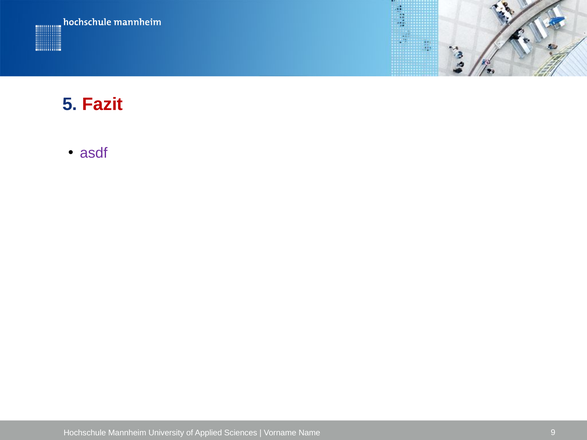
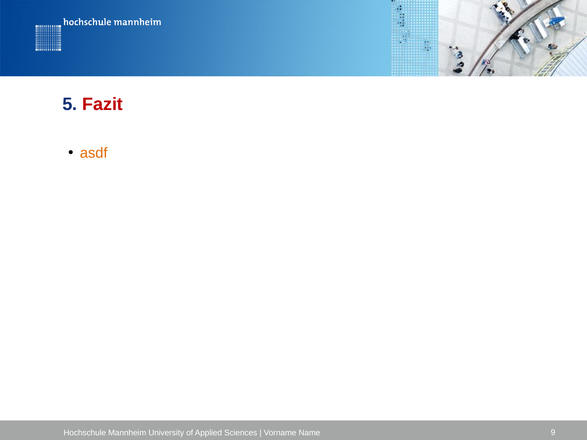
asdf colour: purple -> orange
